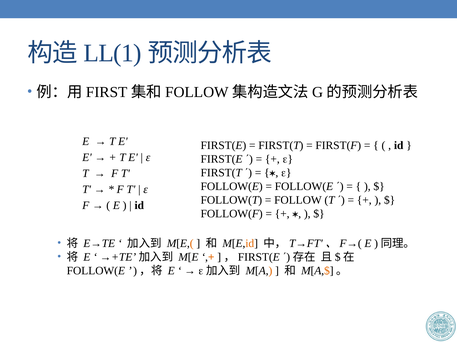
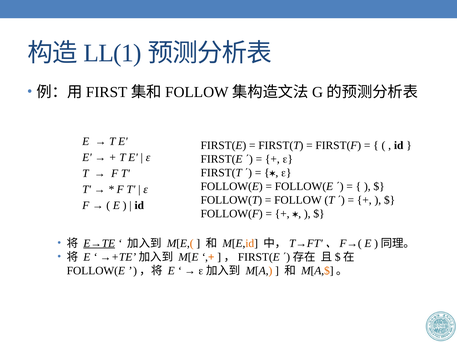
E→TE underline: none -> present
